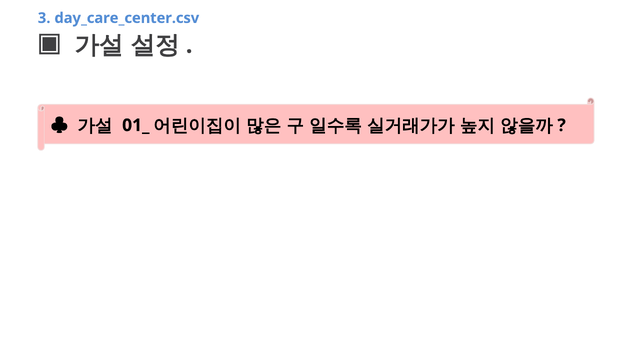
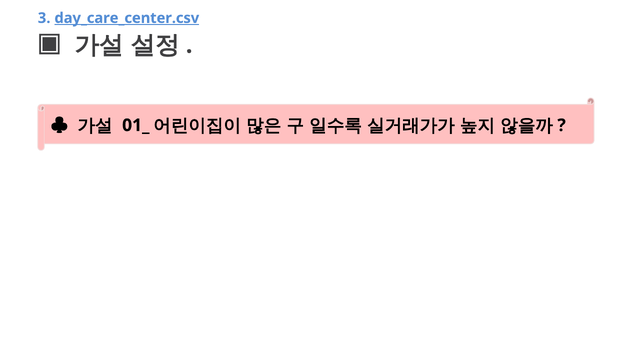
day_care_center.csv underline: none -> present
